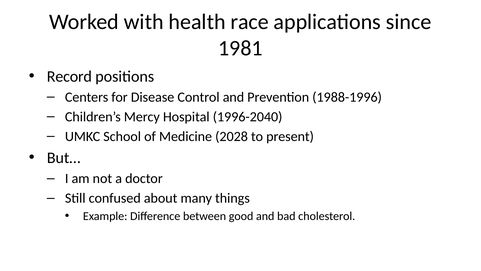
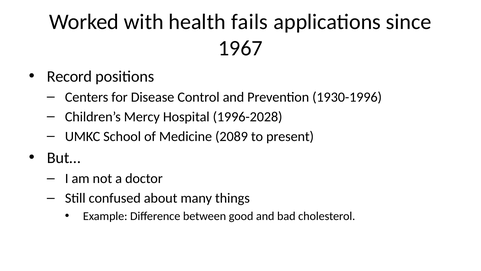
race: race -> fails
1981: 1981 -> 1967
1988-1996: 1988-1996 -> 1930-1996
1996-2040: 1996-2040 -> 1996-2028
2028: 2028 -> 2089
